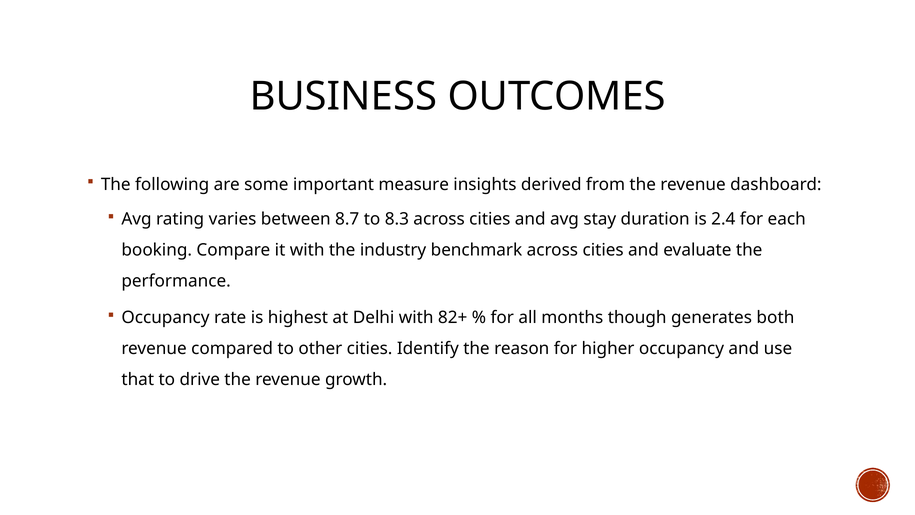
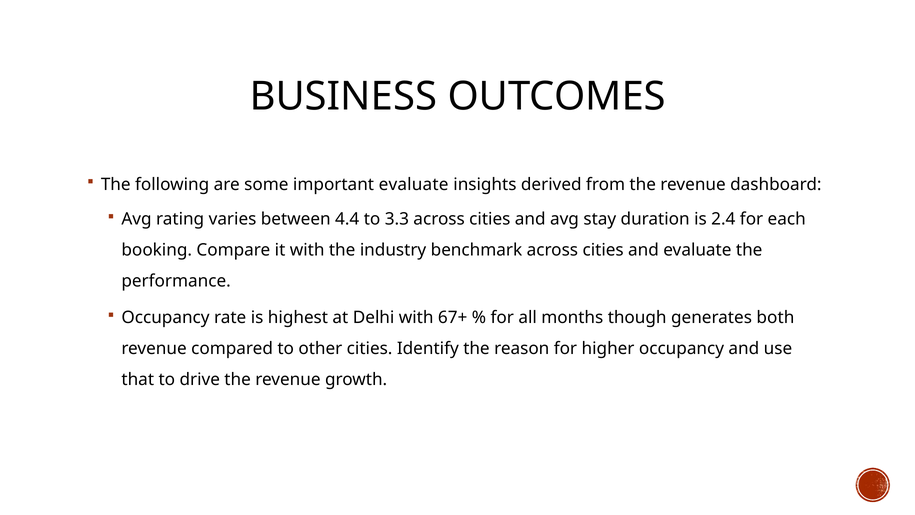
important measure: measure -> evaluate
8.7: 8.7 -> 4.4
8.3: 8.3 -> 3.3
82+: 82+ -> 67+
